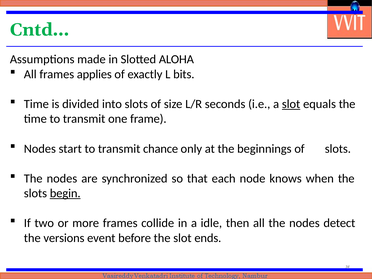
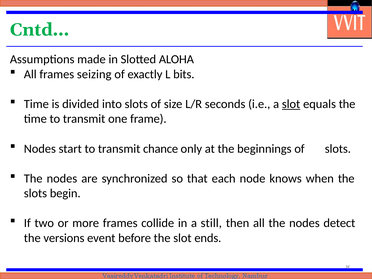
applies: applies -> seizing
begin underline: present -> none
idle: idle -> still
